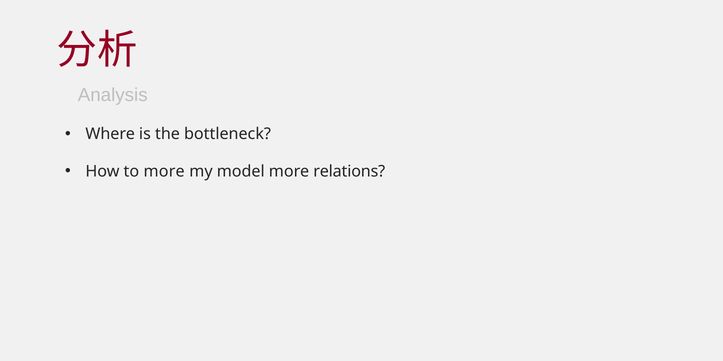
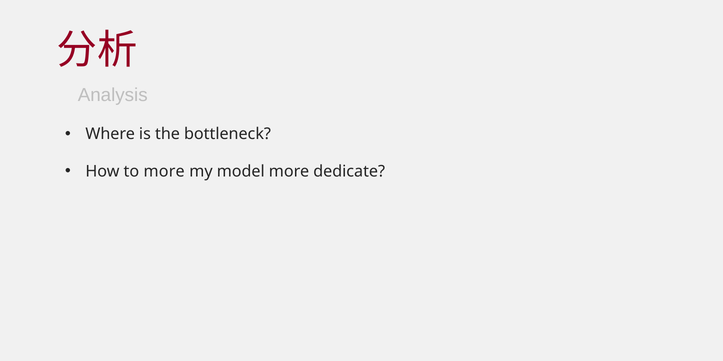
relations: relations -> dedicate
